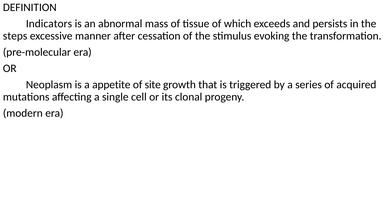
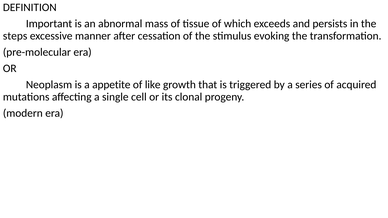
Indicators: Indicators -> Important
site: site -> like
